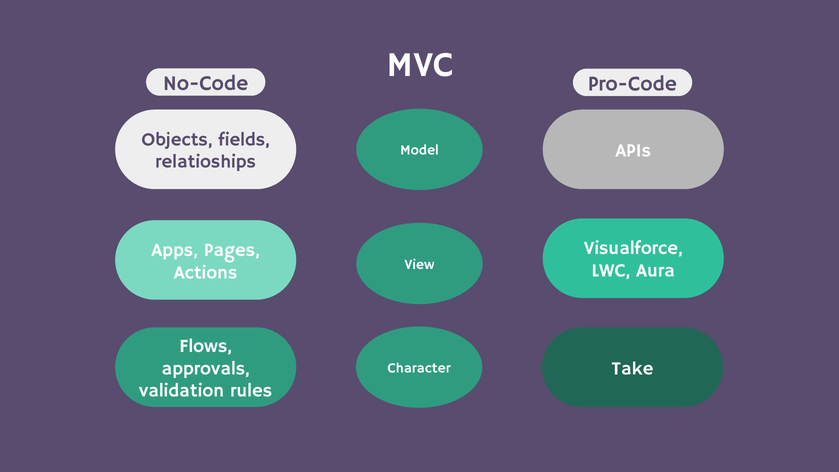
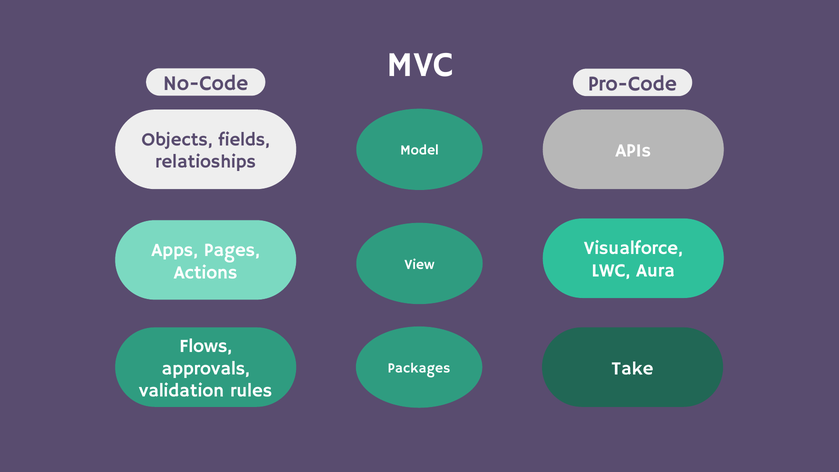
Character: Character -> Packages
